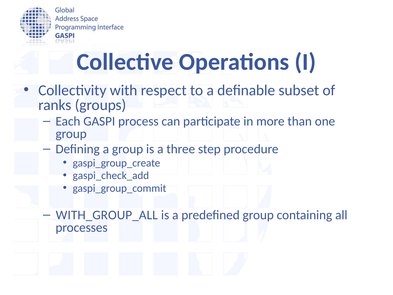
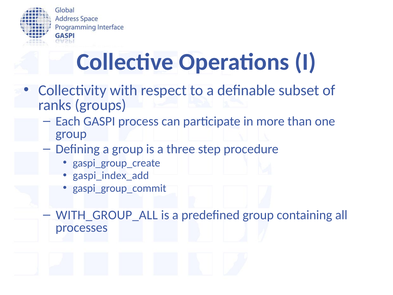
gaspi_check_add: gaspi_check_add -> gaspi_index_add
